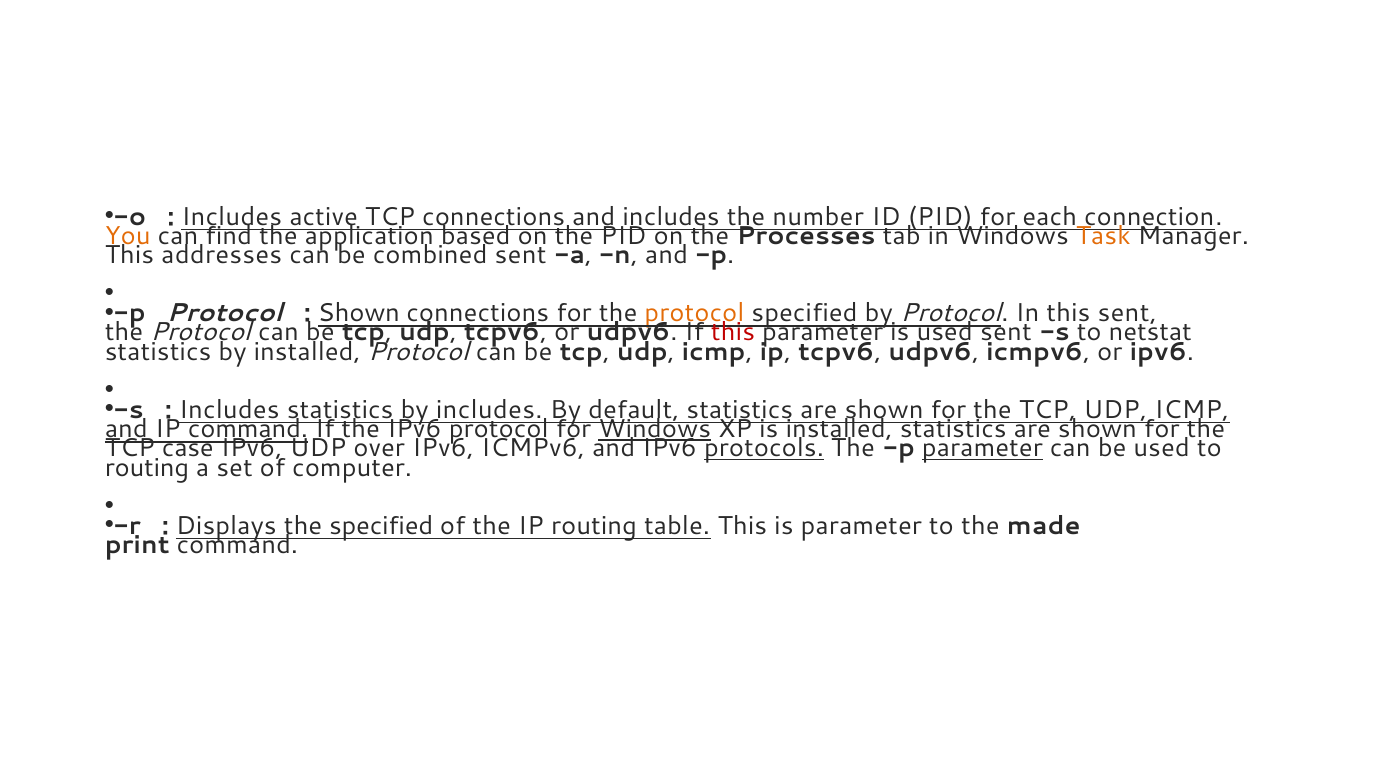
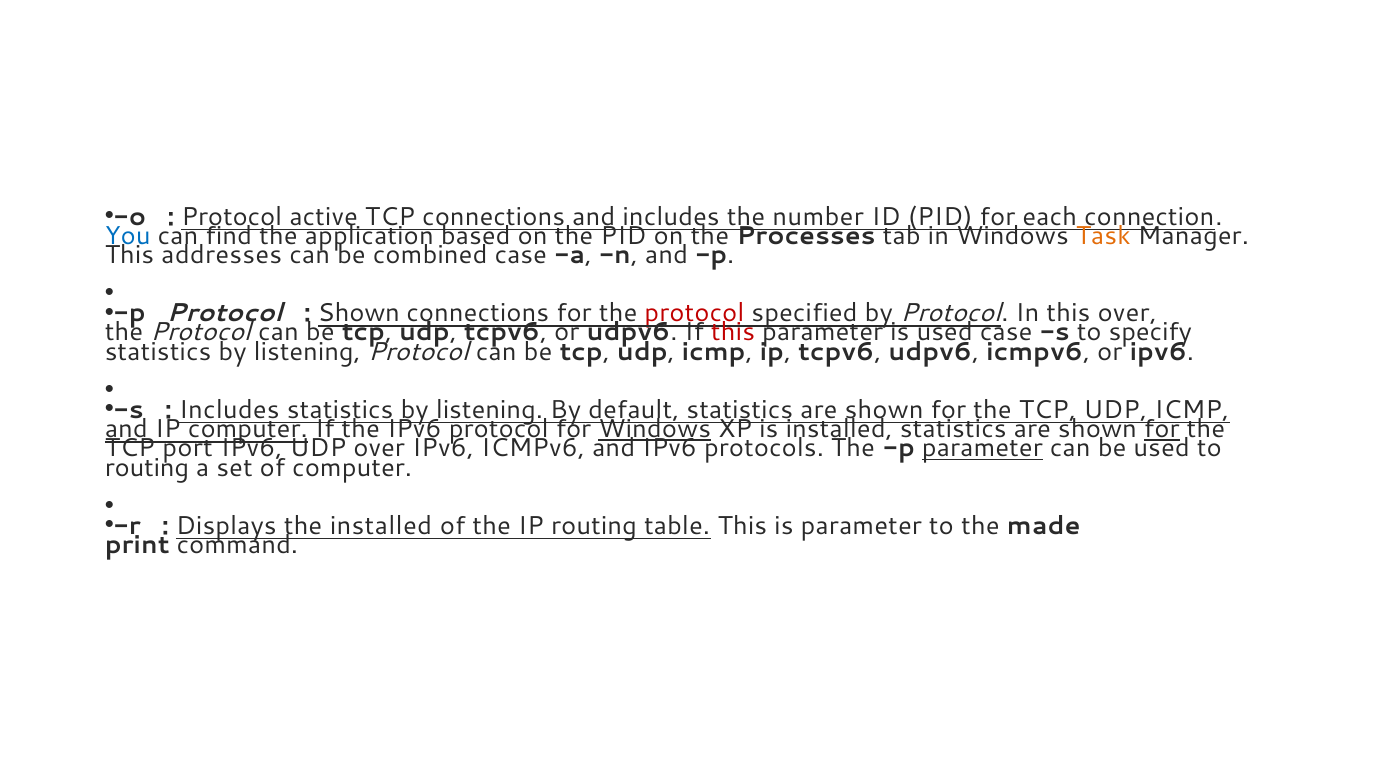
Includes at (232, 217): Includes -> Protocol
You colour: orange -> blue
combined sent: sent -> case
protocol at (694, 313) colour: orange -> red
this sent: sent -> over
used sent: sent -> case
netstat: netstat -> specify
installed at (307, 352): installed -> listening
includes at (489, 410): includes -> listening
IP command: command -> computer
for at (1162, 429) underline: none -> present
case: case -> port
protocols underline: present -> none
the specified: specified -> installed
